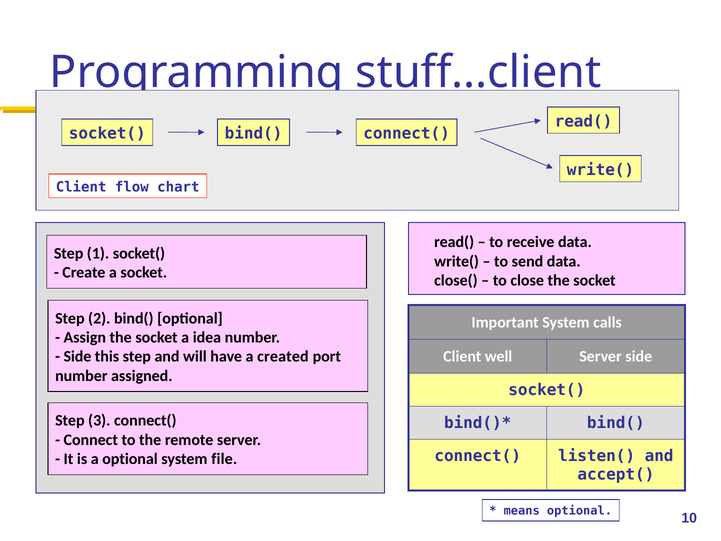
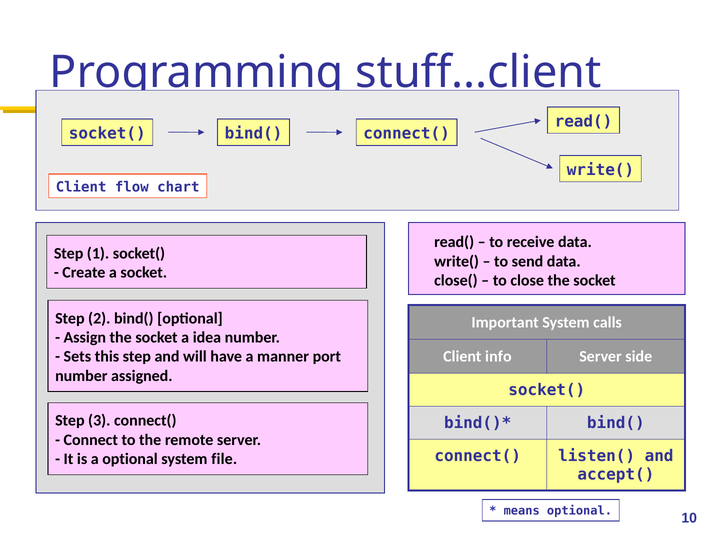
well: well -> info
Side at (77, 357): Side -> Sets
created: created -> manner
